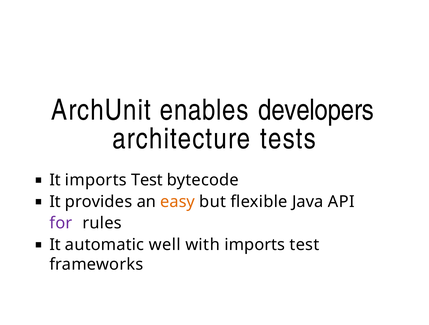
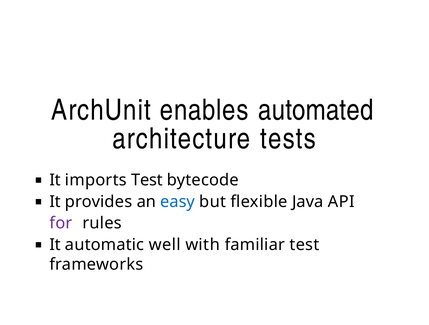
developers: developers -> automated
easy colour: orange -> blue
with imports: imports -> familiar
